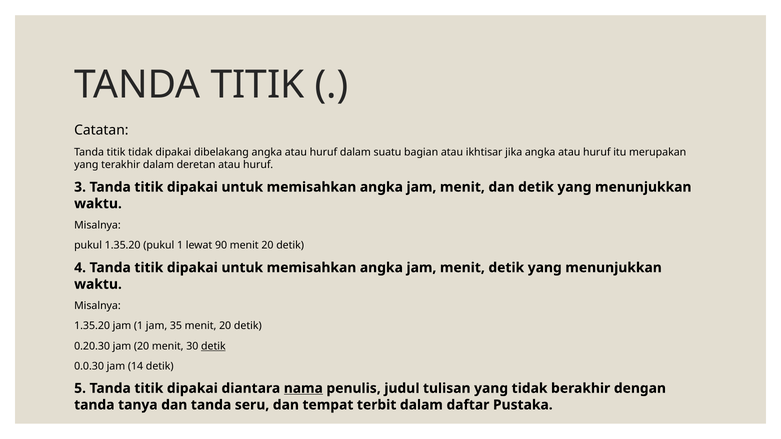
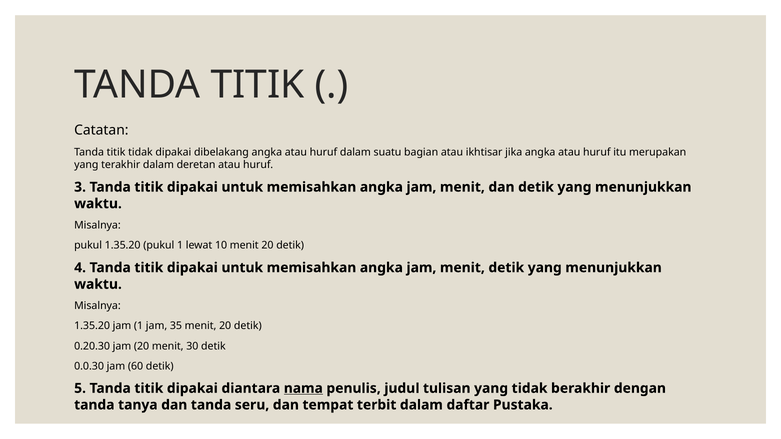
90: 90 -> 10
detik at (213, 346) underline: present -> none
14: 14 -> 60
